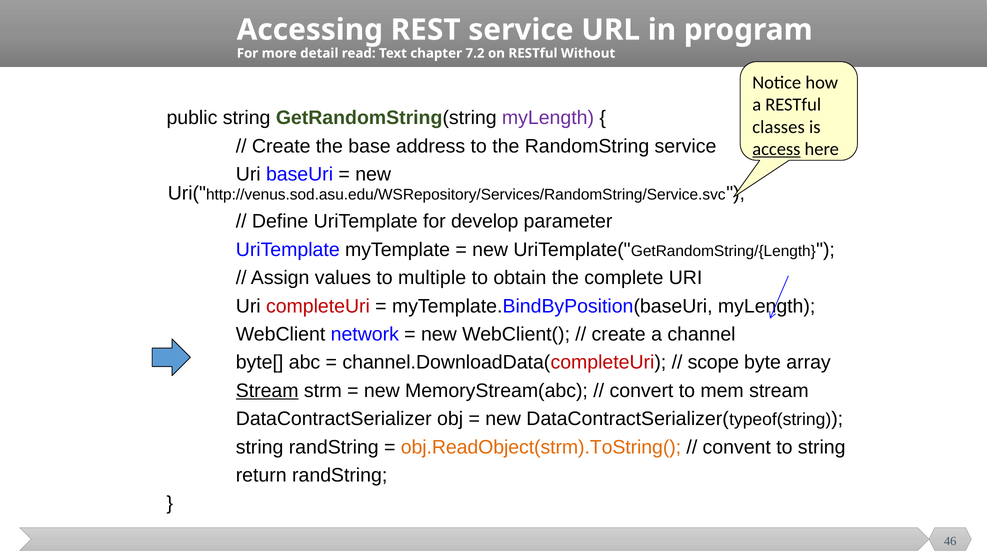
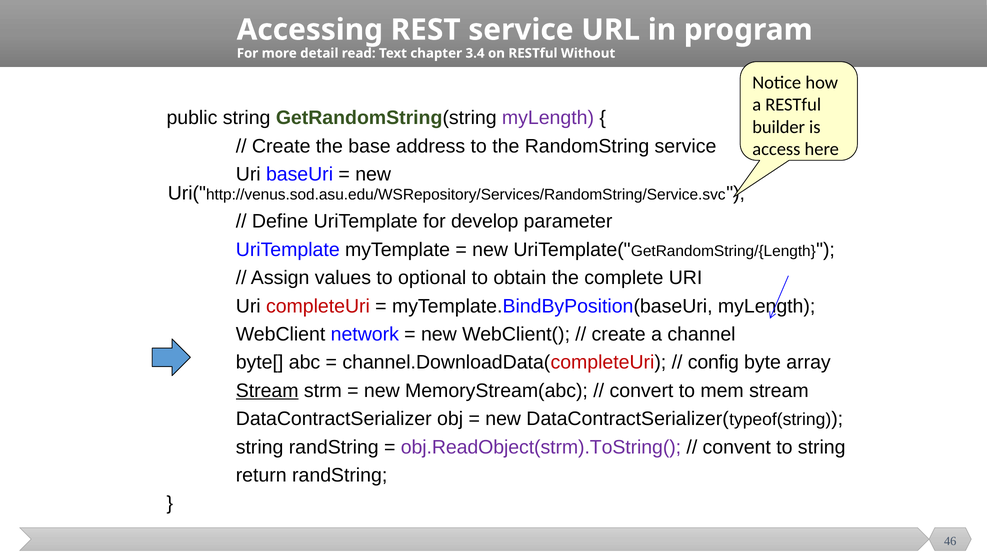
7.2: 7.2 -> 3.4
classes: classes -> builder
access underline: present -> none
multiple: multiple -> optional
scope: scope -> config
obj.ReadObject(strm).ToString( colour: orange -> purple
